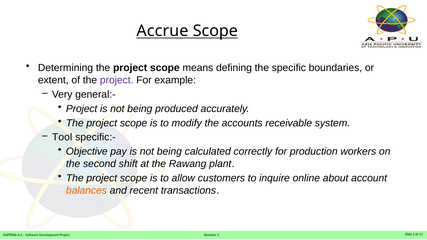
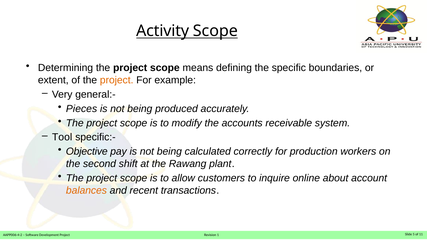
Accrue: Accrue -> Activity
project at (117, 80) colour: purple -> orange
Project at (82, 109): Project -> Pieces
